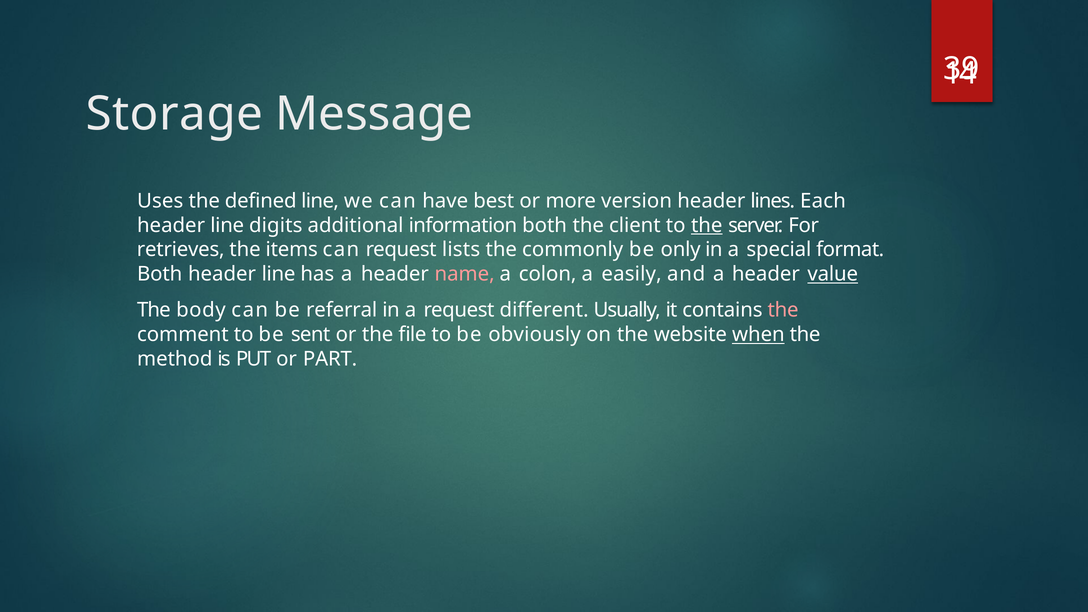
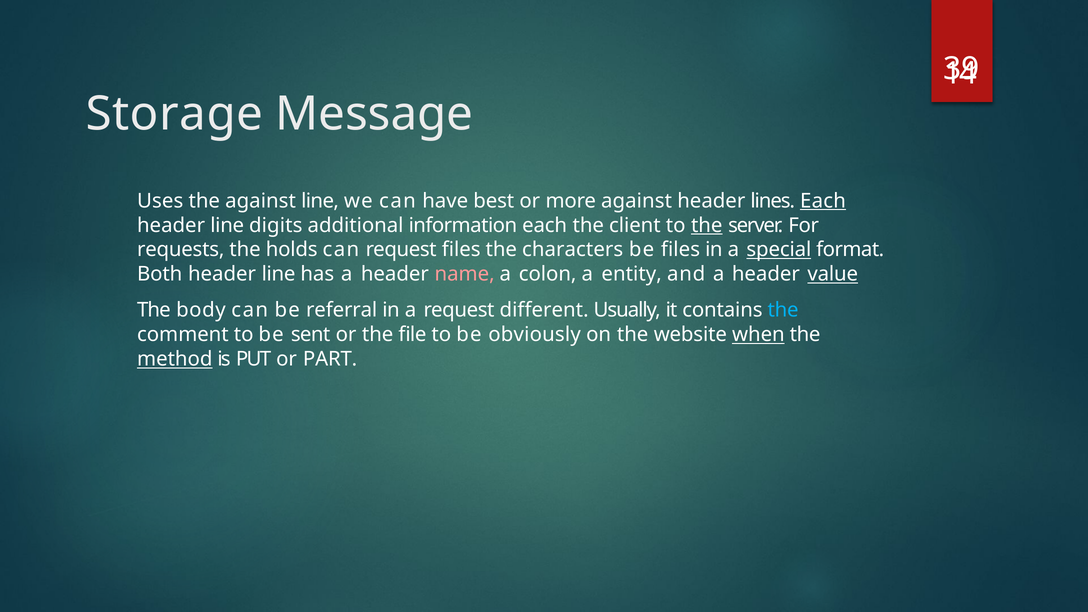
the defined: defined -> against
more version: version -> against
Each at (823, 201) underline: none -> present
information both: both -> each
retrieves: retrieves -> requests
items: items -> holds
request lists: lists -> files
commonly: commonly -> characters
be only: only -> files
special underline: none -> present
easily: easily -> entity
the at (783, 310) colour: pink -> light blue
method underline: none -> present
